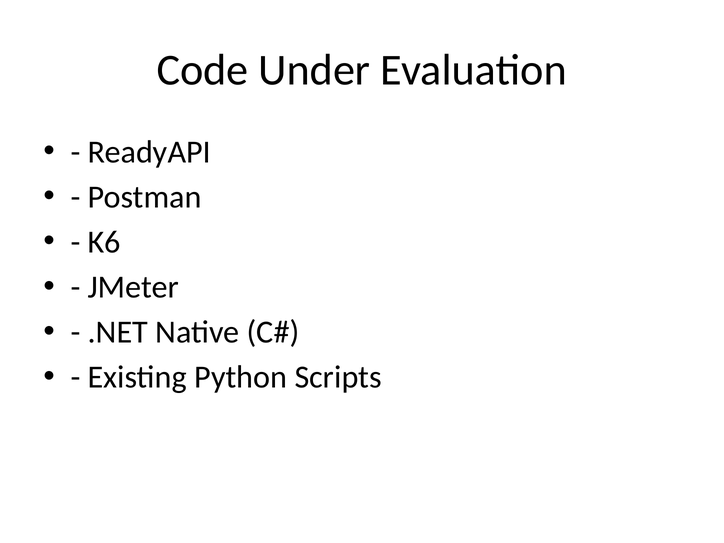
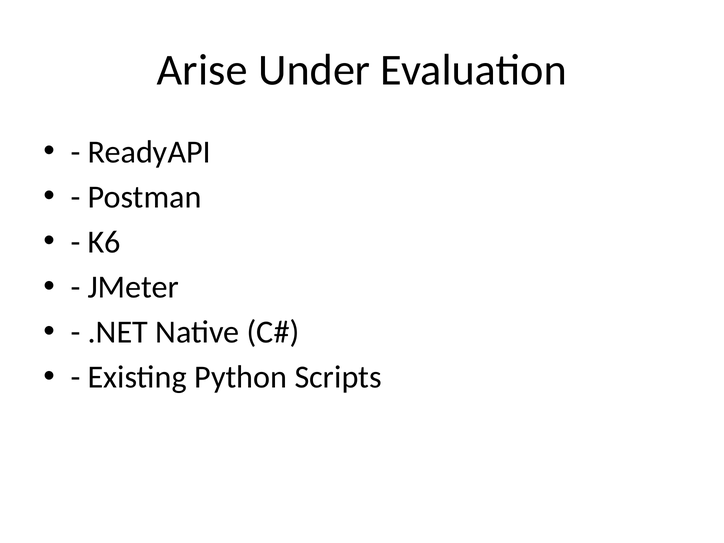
Code: Code -> Arise
